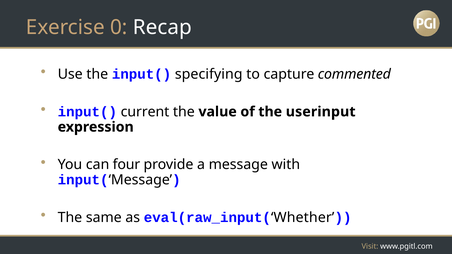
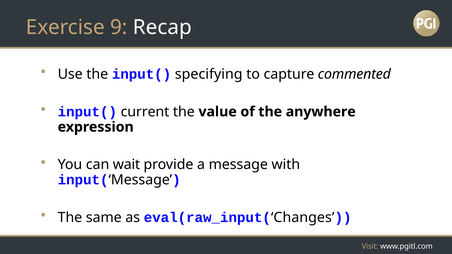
0: 0 -> 9
userinput: userinput -> anywhere
four: four -> wait
Whether: Whether -> Changes
